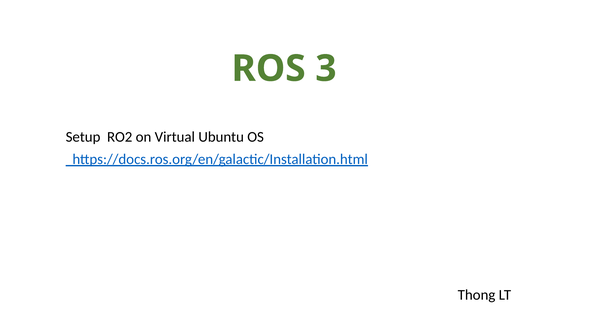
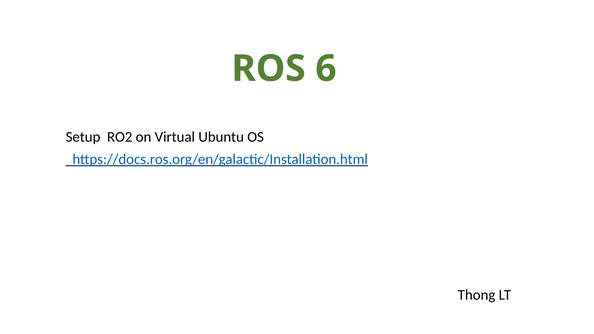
3: 3 -> 6
